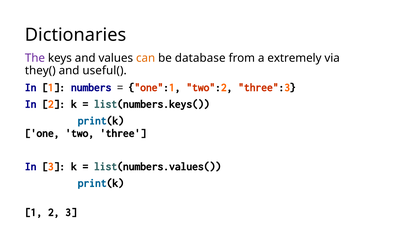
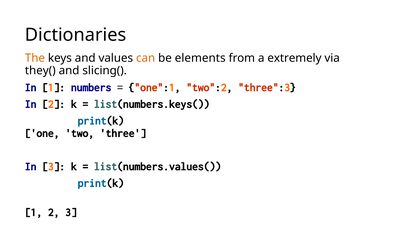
The colour: purple -> orange
database: database -> elements
useful(: useful( -> slicing(
